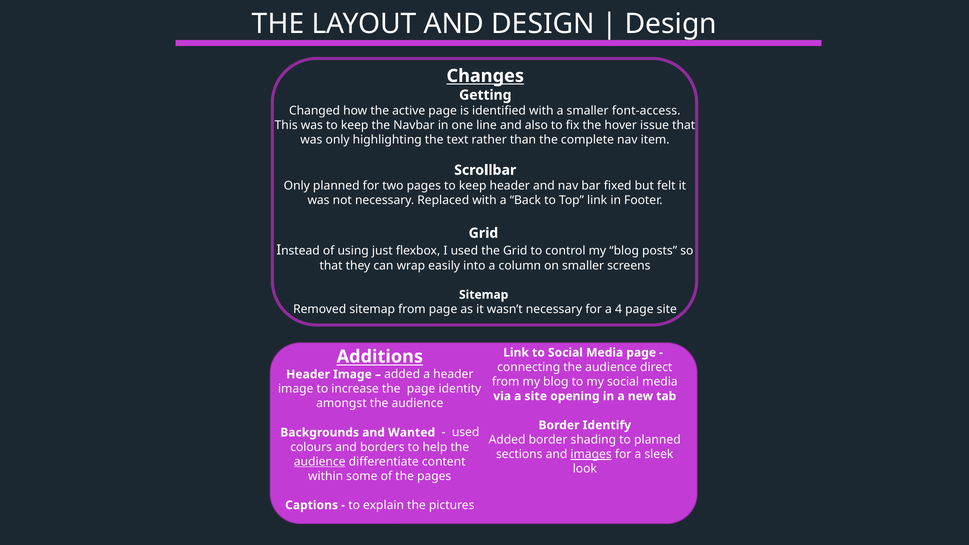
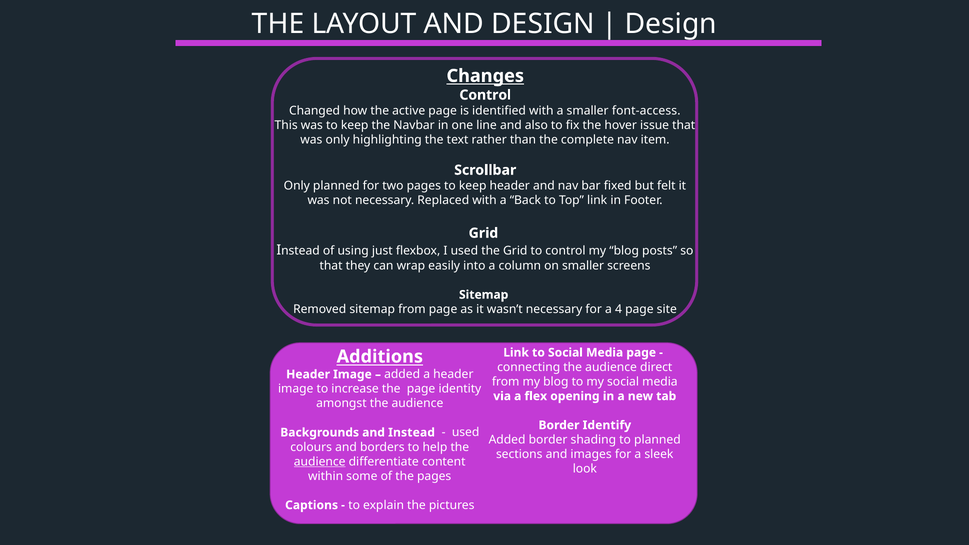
Getting at (485, 95): Getting -> Control
a site: site -> flex
and Wanted: Wanted -> Instead
images underline: present -> none
